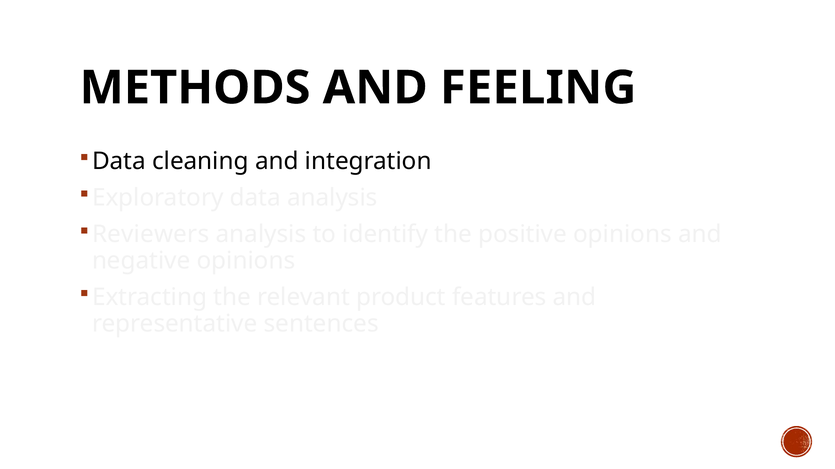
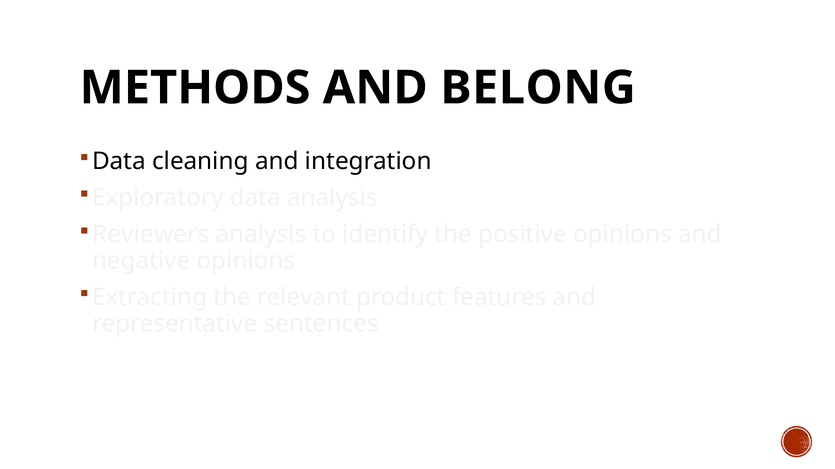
FEELING: FEELING -> BELONG
